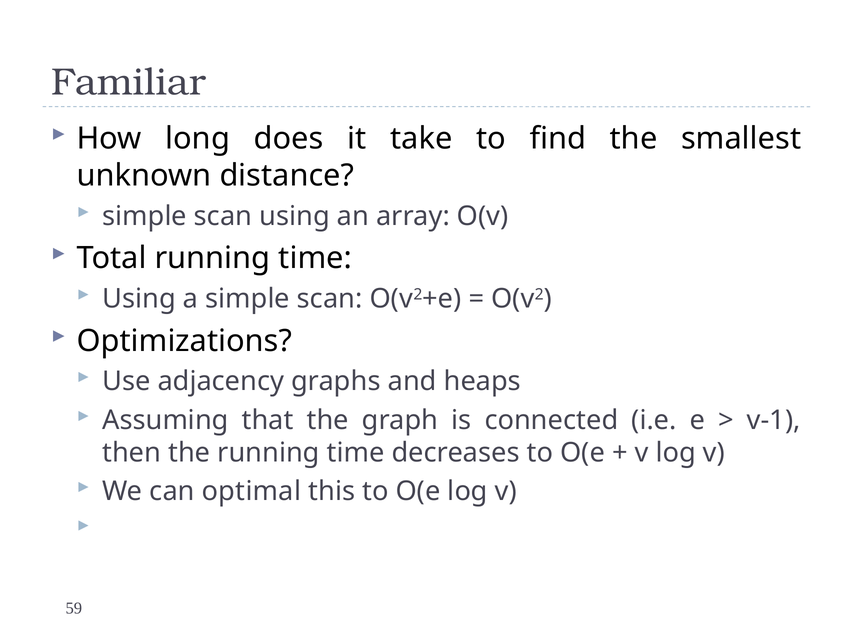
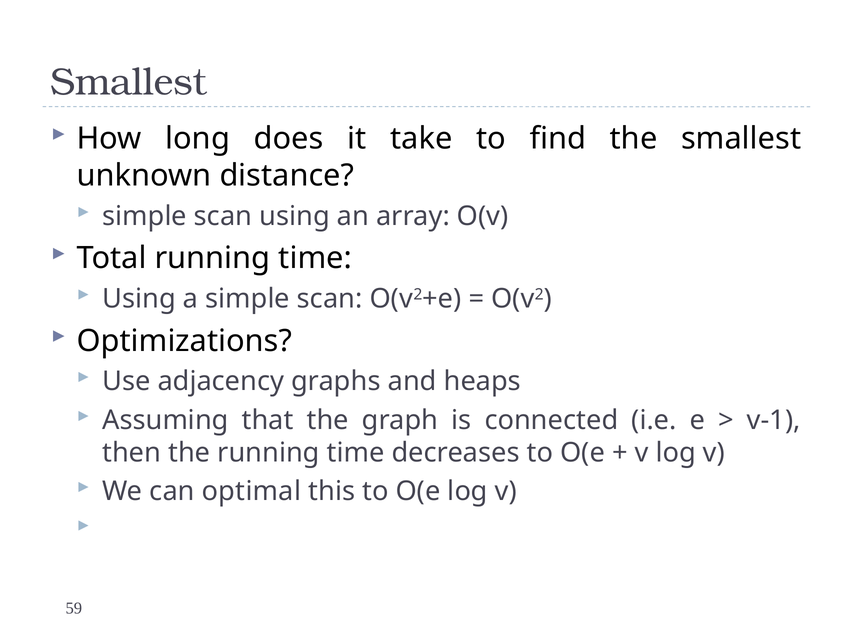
Familiar at (128, 82): Familiar -> Smallest
